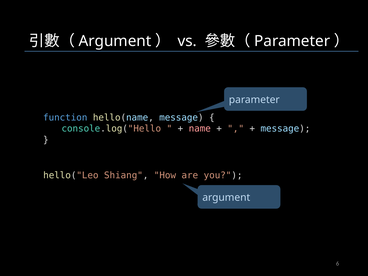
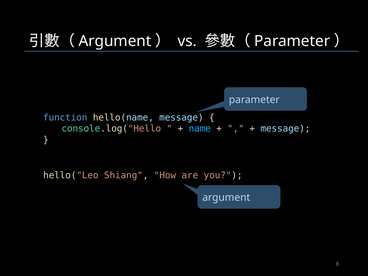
name colour: pink -> light blue
